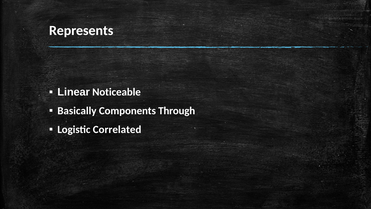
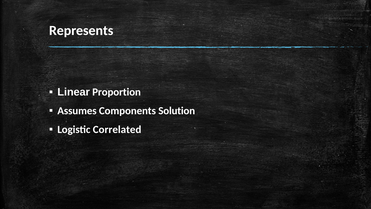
Noticeable: Noticeable -> Proportion
Basically: Basically -> Assumes
Through: Through -> Solution
